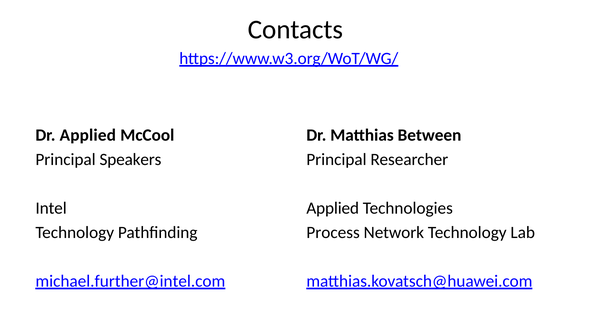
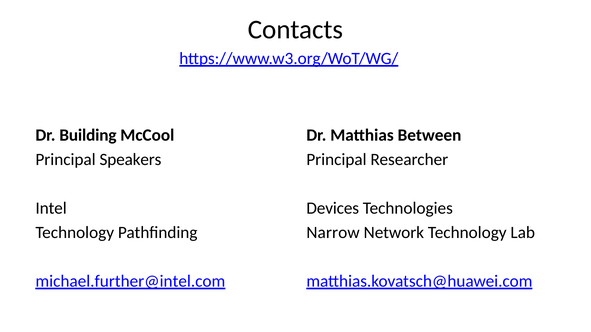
Dr Applied: Applied -> Building
Applied at (333, 208): Applied -> Devices
Process: Process -> Narrow
